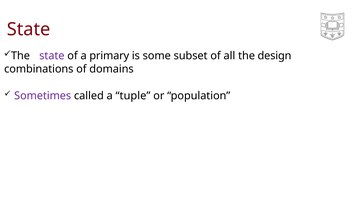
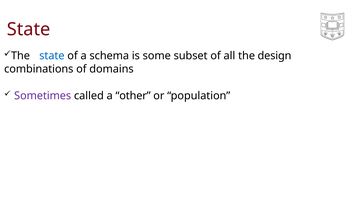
state at (52, 56) colour: purple -> blue
primary: primary -> schema
tuple: tuple -> other
